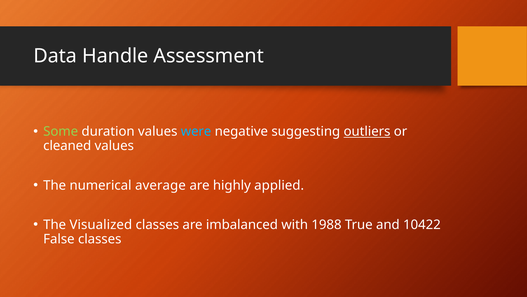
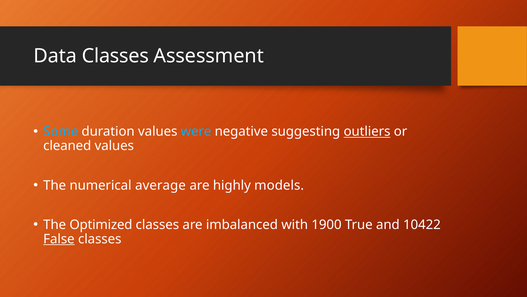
Data Handle: Handle -> Classes
Some colour: light green -> light blue
applied: applied -> models
Visualized: Visualized -> Optimized
1988: 1988 -> 1900
False underline: none -> present
